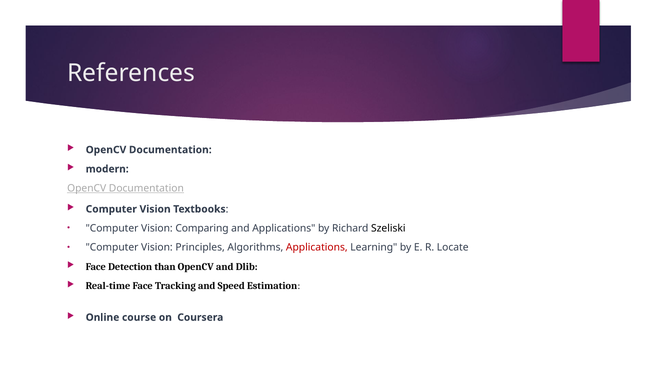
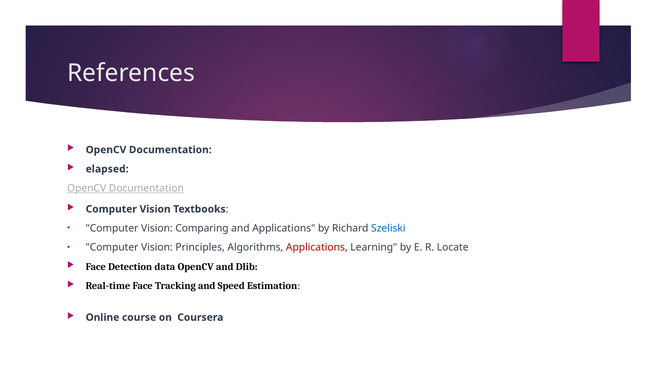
modern: modern -> elapsed
Szeliski colour: black -> blue
than: than -> data
